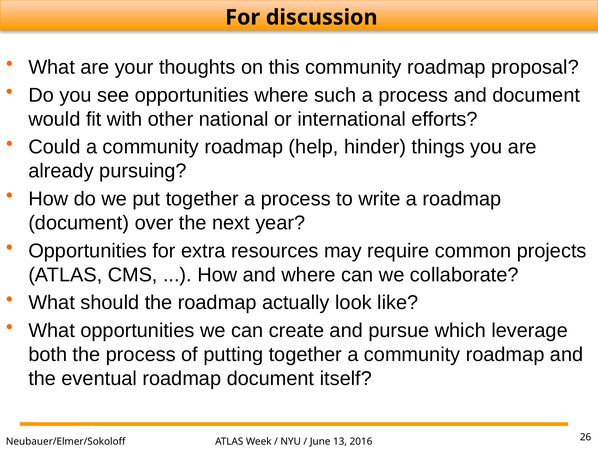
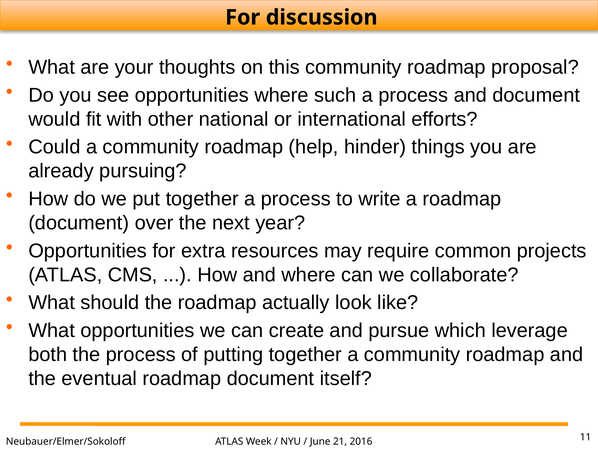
13: 13 -> 21
26: 26 -> 11
